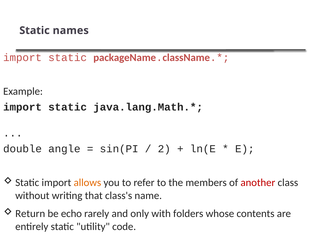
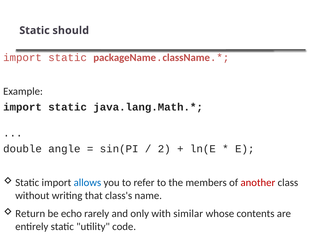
names: names -> should
allows colour: orange -> blue
folders: folders -> similar
